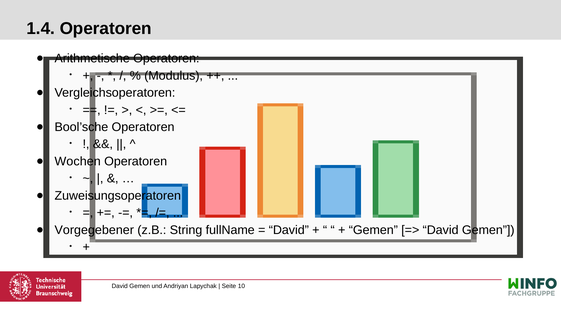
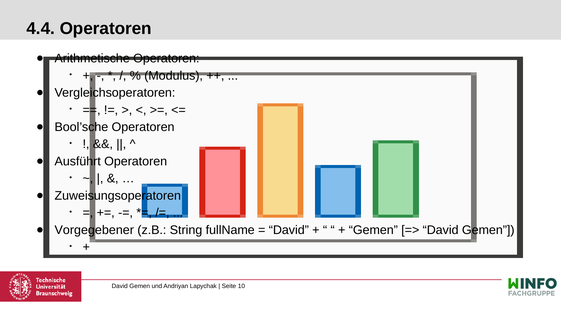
1.4: 1.4 -> 4.4
Wochen: Wochen -> Ausführt
